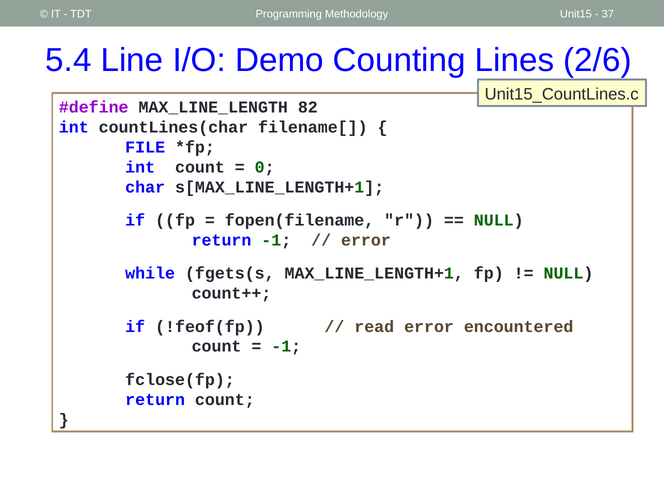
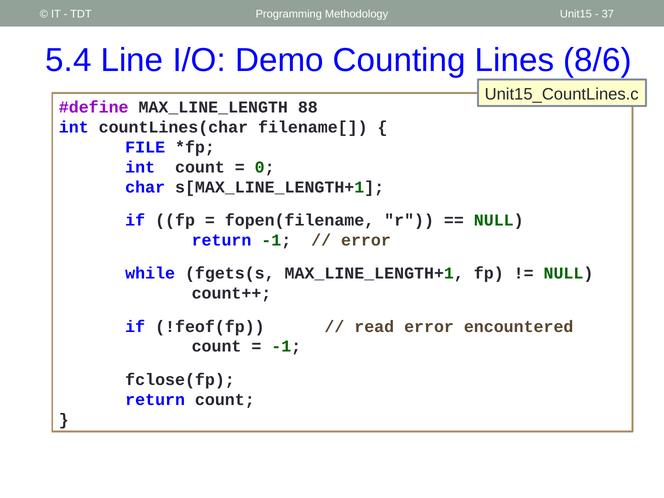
2/6: 2/6 -> 8/6
82: 82 -> 88
